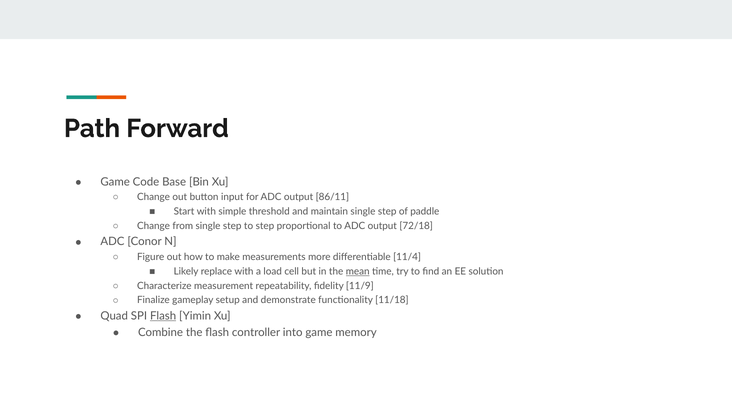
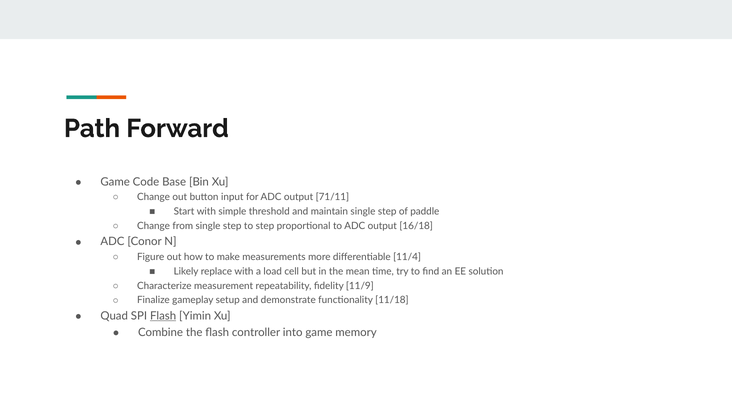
86/11: 86/11 -> 71/11
72/18: 72/18 -> 16/18
mean underline: present -> none
